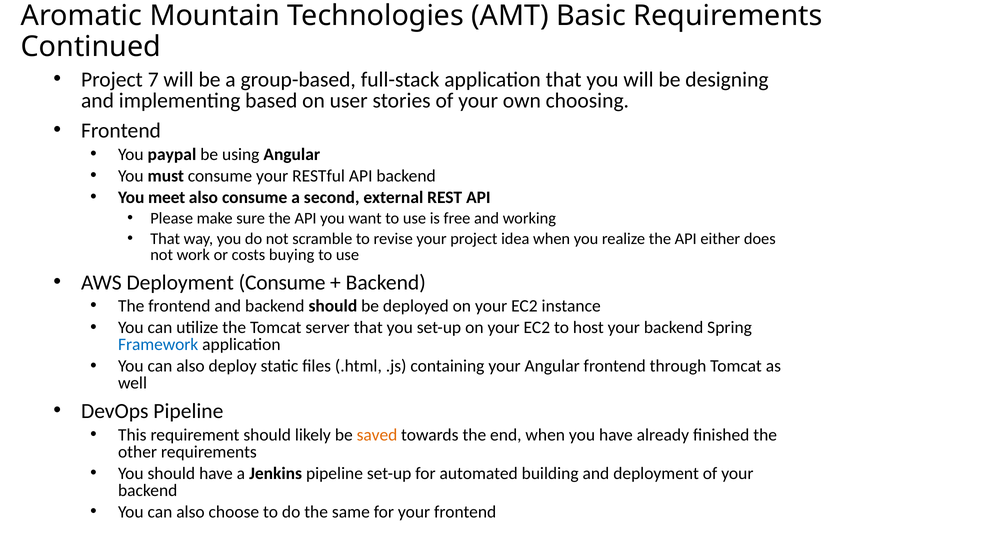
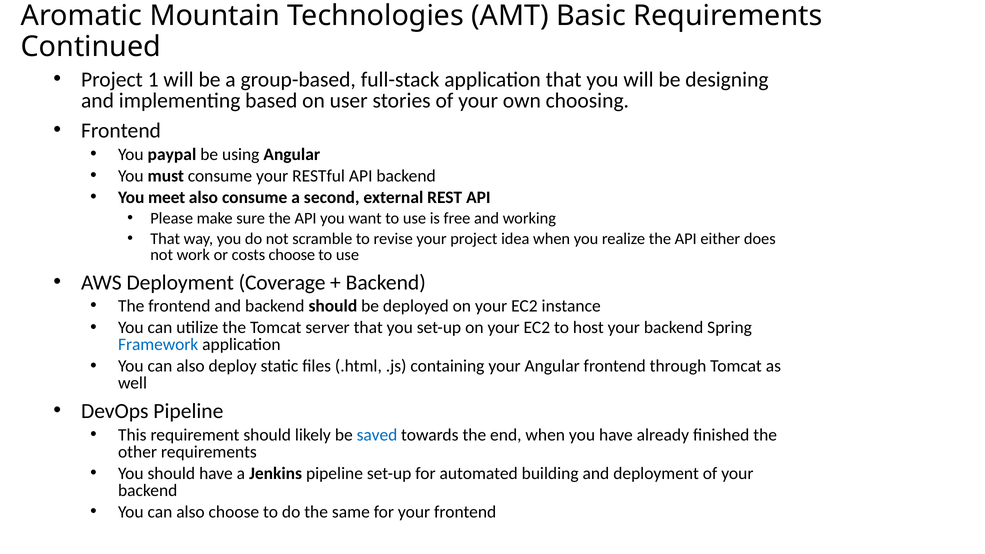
7: 7 -> 1
costs buying: buying -> choose
Deployment Consume: Consume -> Coverage
saved colour: orange -> blue
